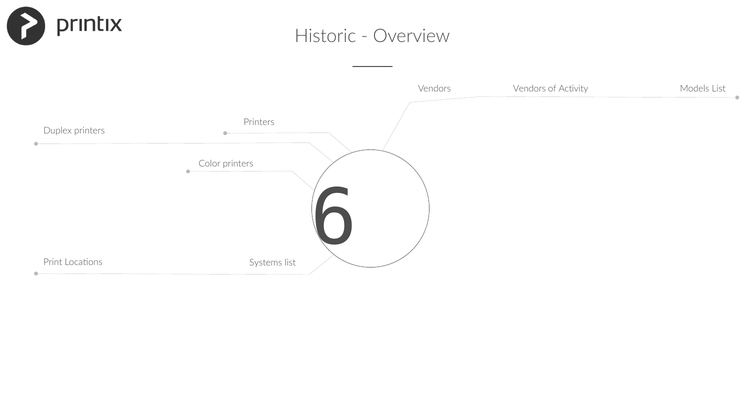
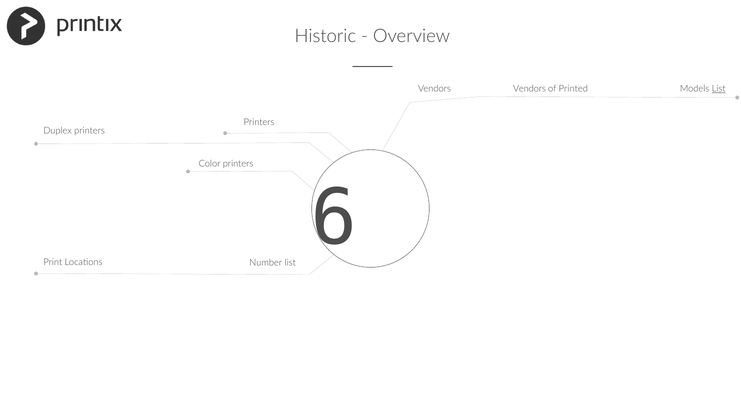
Activity: Activity -> Printed
List at (719, 89) underline: none -> present
Systems: Systems -> Number
